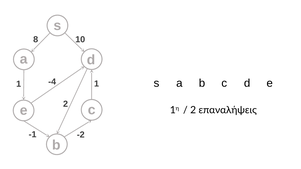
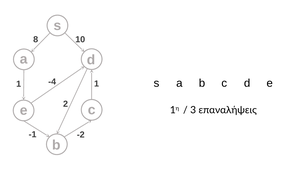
2 at (193, 110): 2 -> 3
